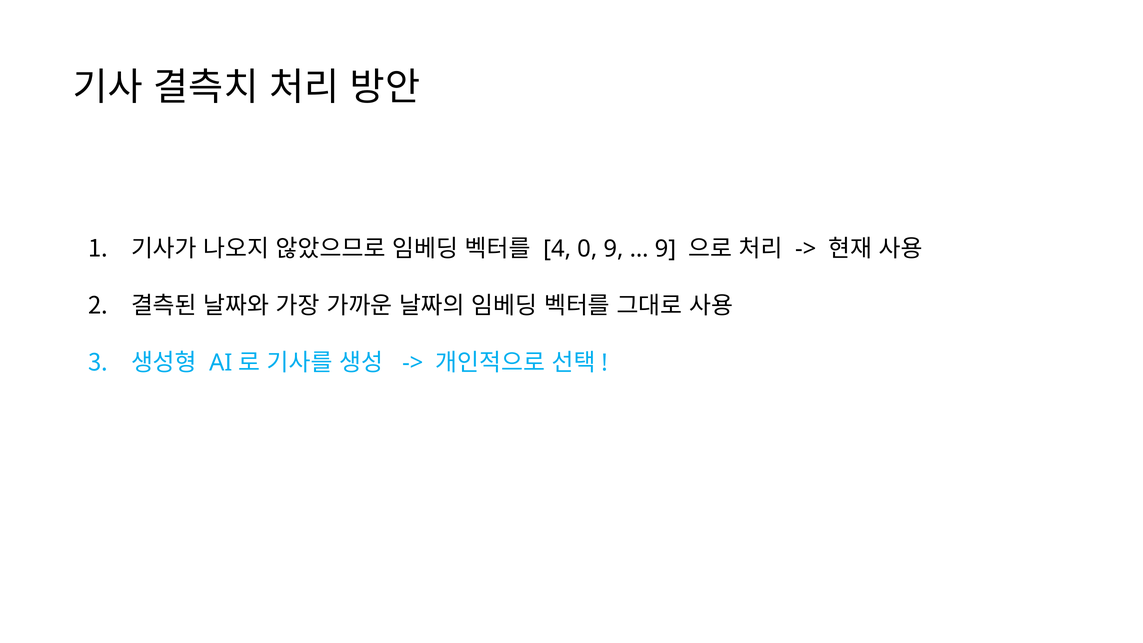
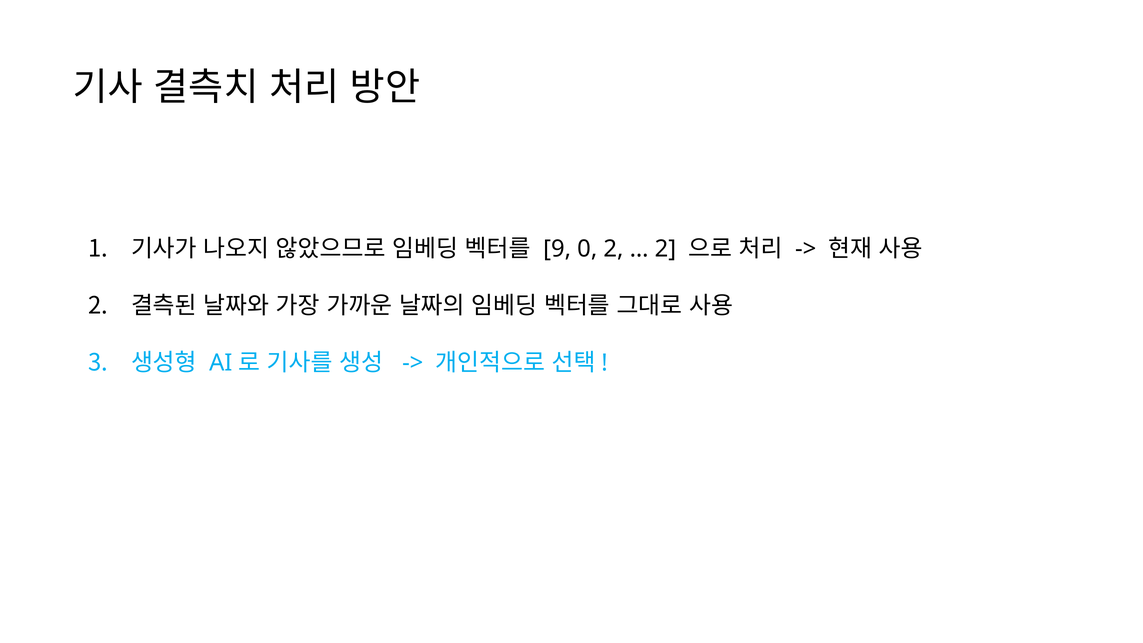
4: 4 -> 9
0 9: 9 -> 2
9 at (665, 249): 9 -> 2
